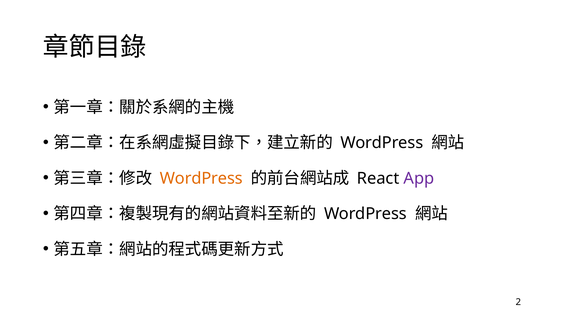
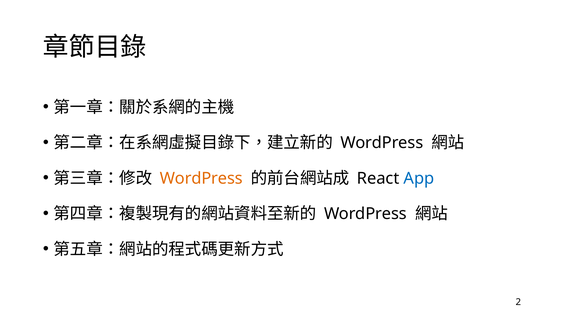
App colour: purple -> blue
